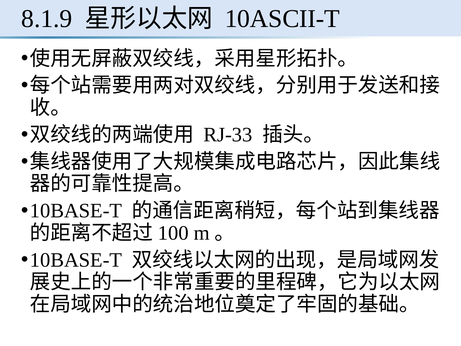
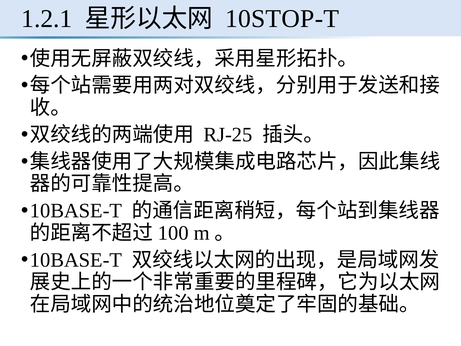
8.1.9: 8.1.9 -> 1.2.1
10ASCII-T: 10ASCII-T -> 10STOP-T
RJ-33: RJ-33 -> RJ-25
